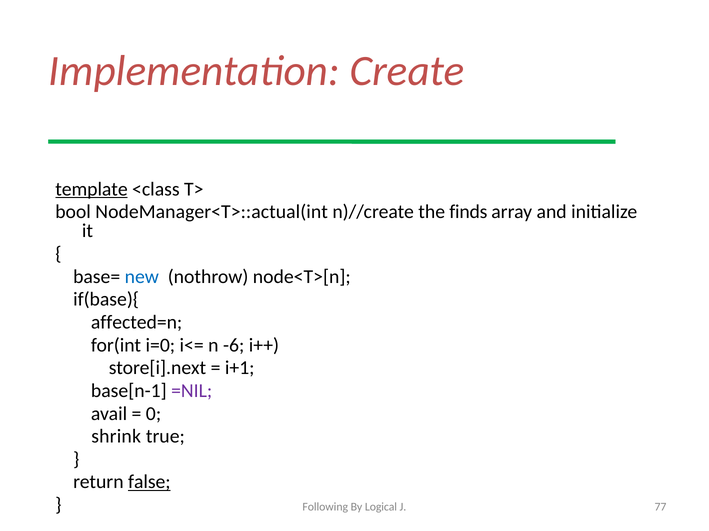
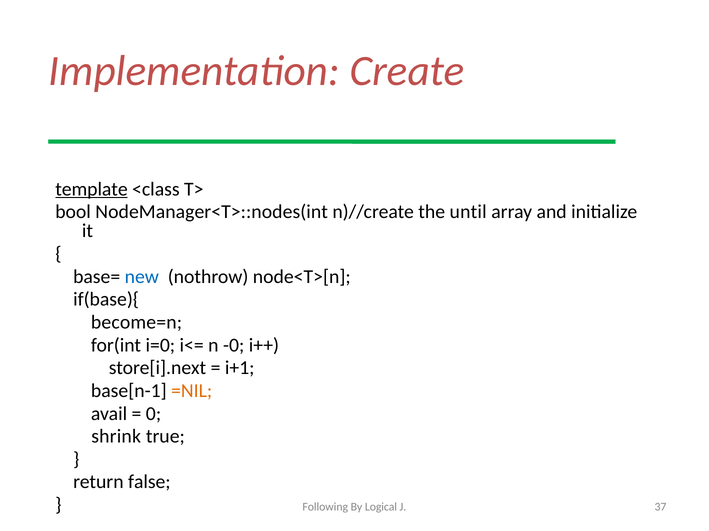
NodeManager<T>::actual(int: NodeManager<T>::actual(int -> NodeManager<T>::nodes(int
finds: finds -> until
affected=n: affected=n -> become=n
-6: -6 -> -0
=NIL colour: purple -> orange
false underline: present -> none
77: 77 -> 37
